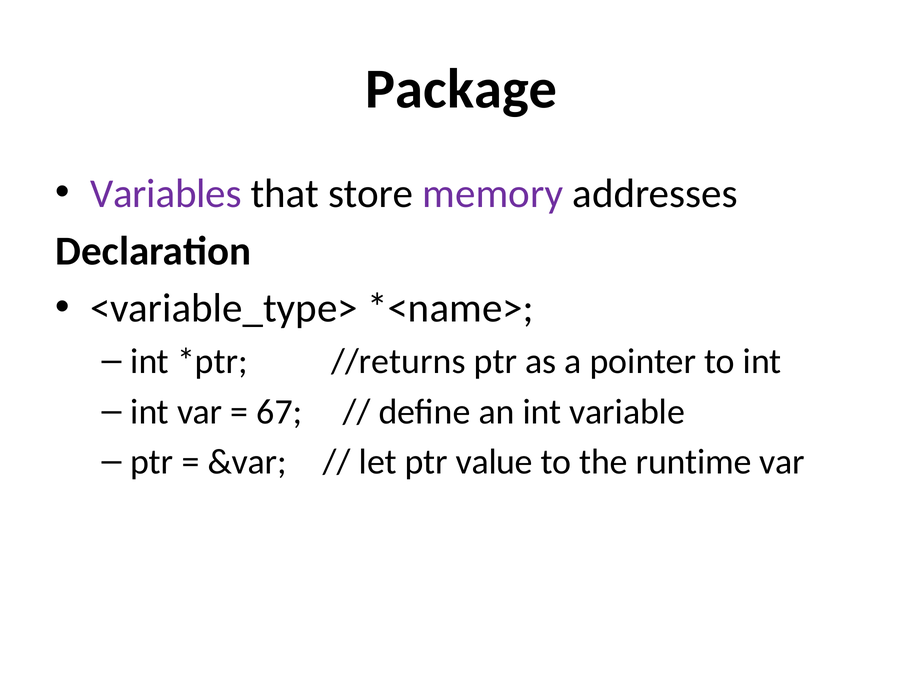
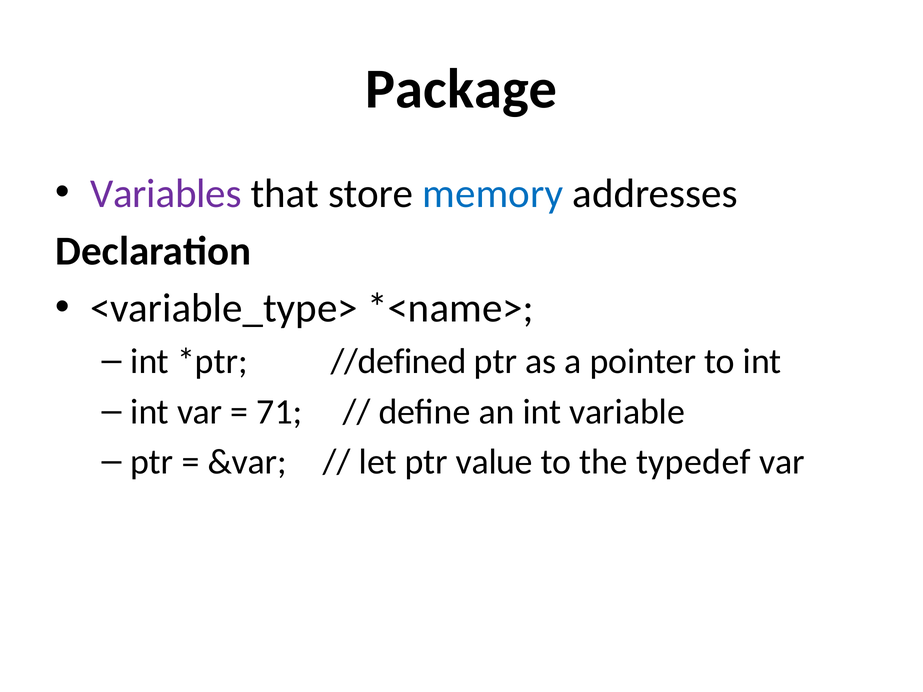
memory colour: purple -> blue
//returns: //returns -> //defined
67: 67 -> 71
runtime: runtime -> typedef
